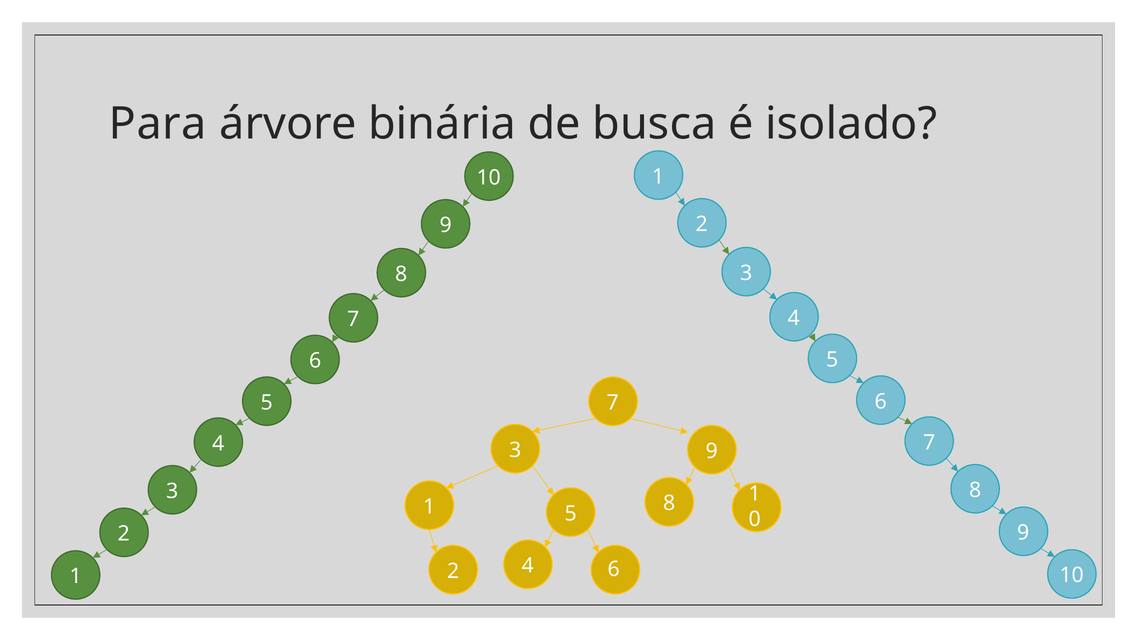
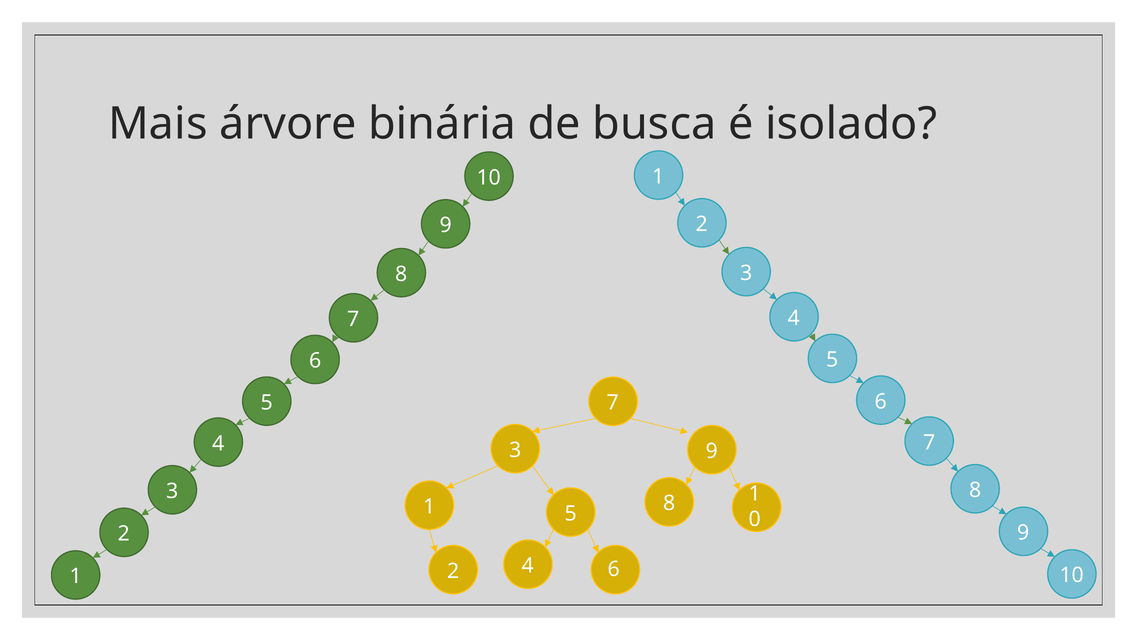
Para: Para -> Mais
